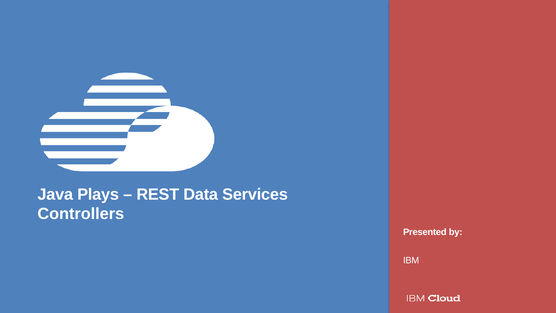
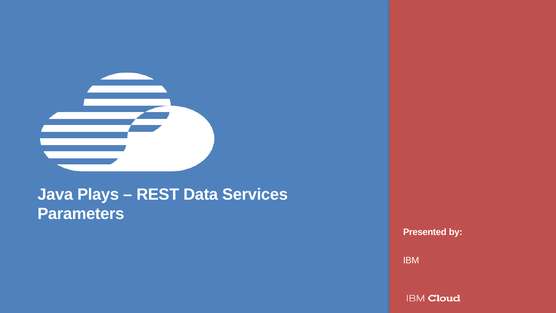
Controllers: Controllers -> Parameters
